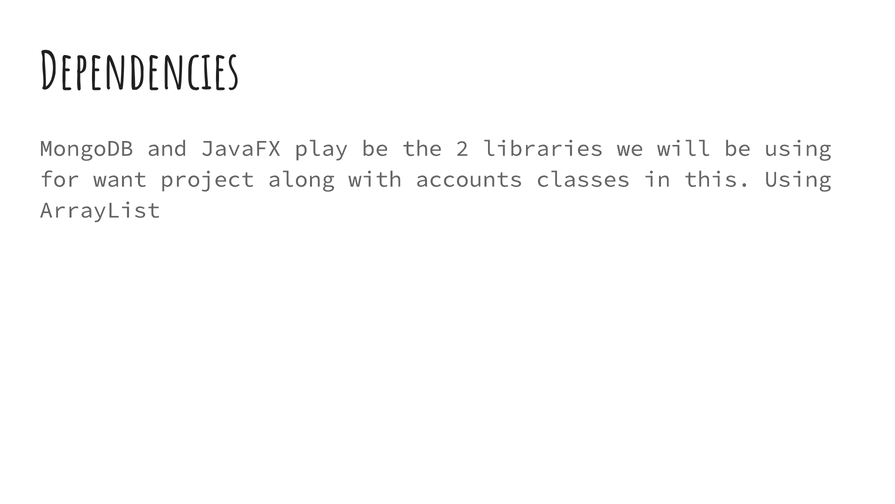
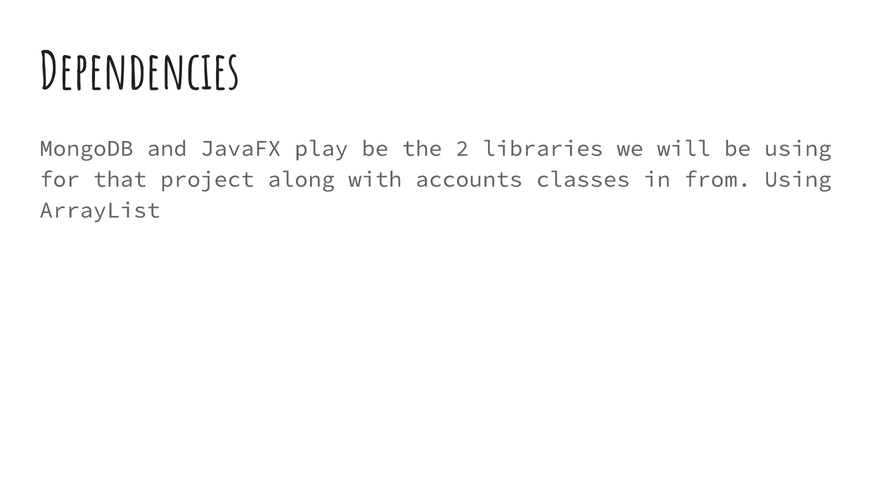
want: want -> that
this: this -> from
